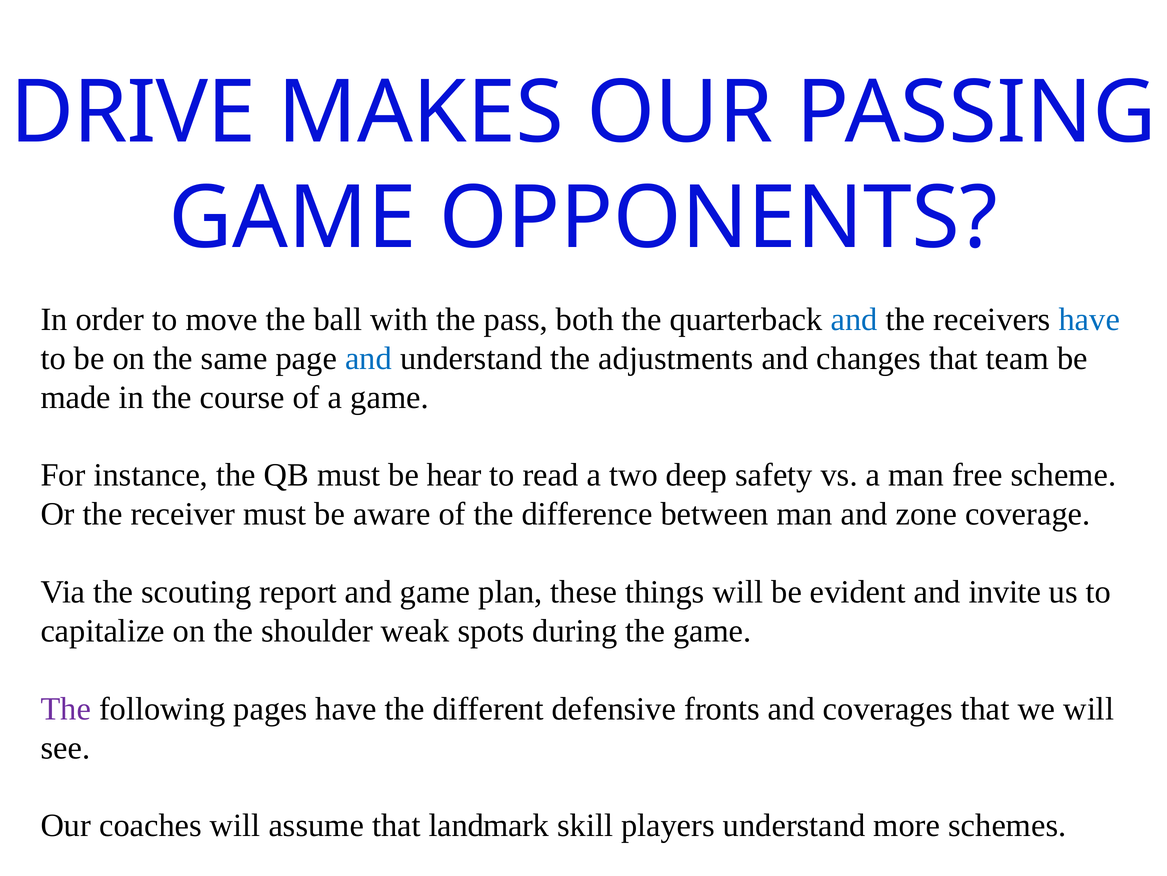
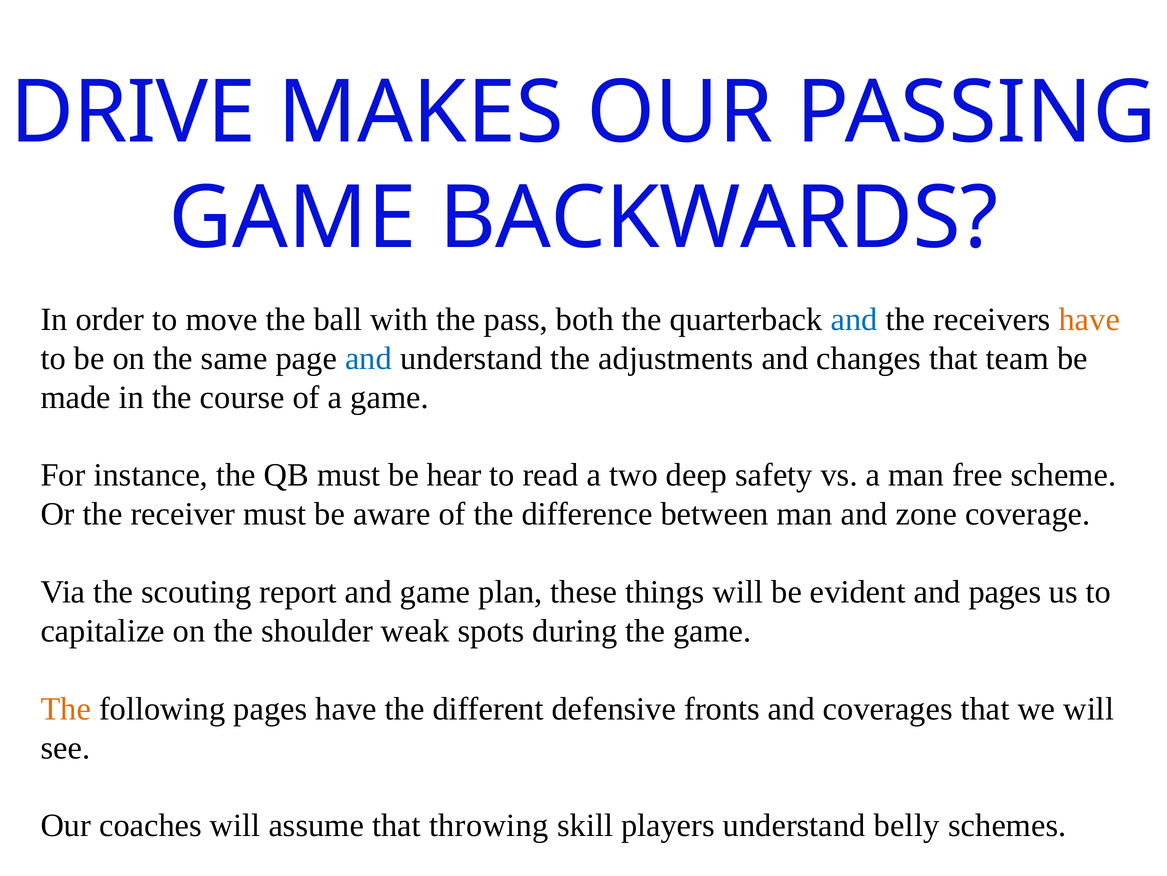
OPPONENTS: OPPONENTS -> BACKWARDS
have at (1089, 319) colour: blue -> orange
and invite: invite -> pages
The at (66, 708) colour: purple -> orange
landmark: landmark -> throwing
more: more -> belly
